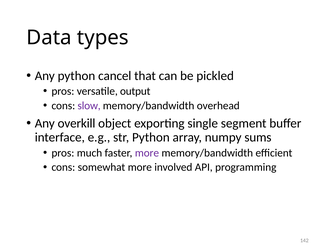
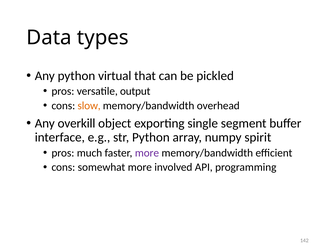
cancel: cancel -> virtual
slow colour: purple -> orange
sums: sums -> spirit
